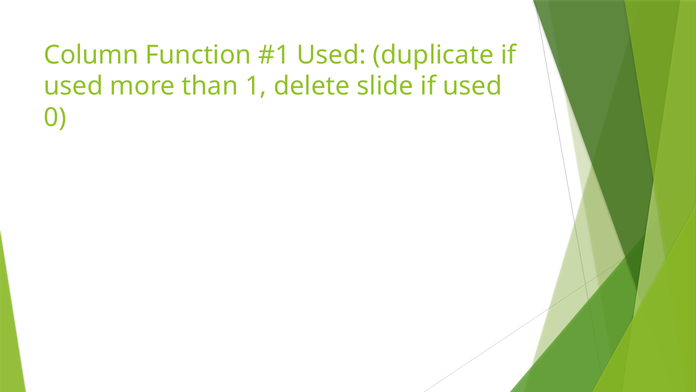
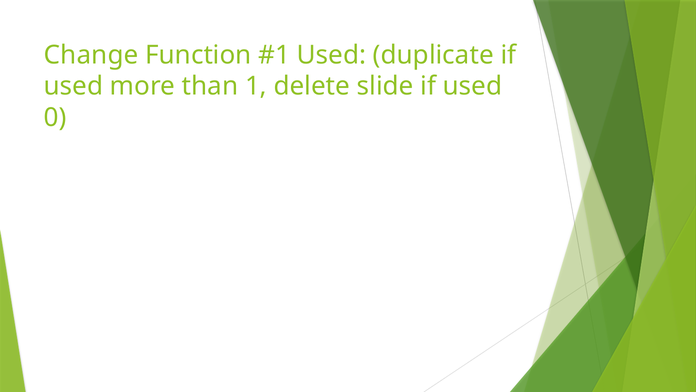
Column: Column -> Change
